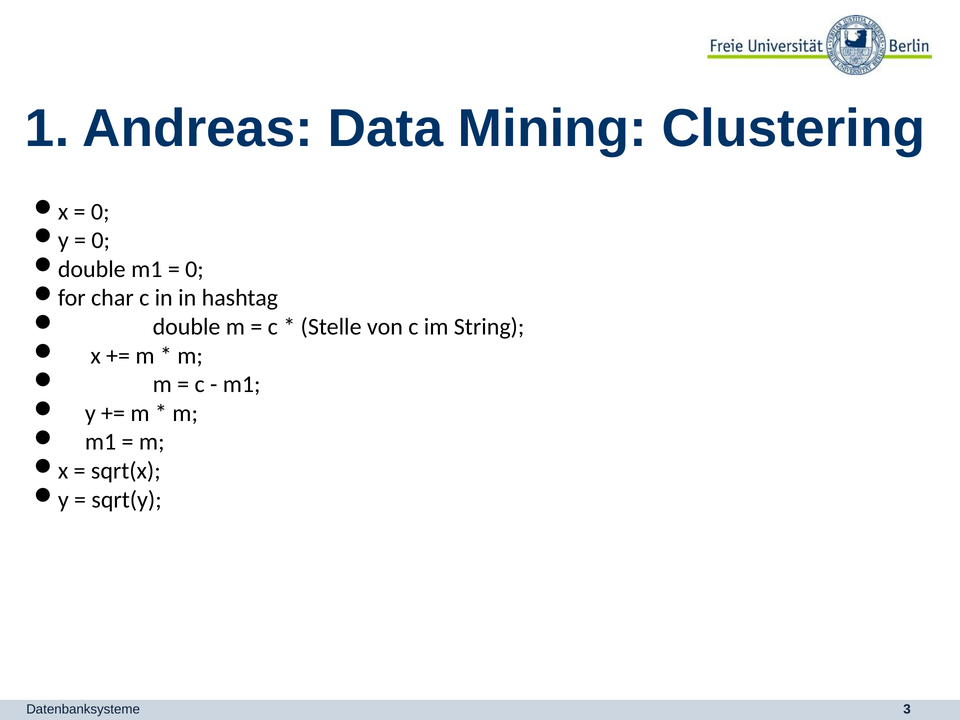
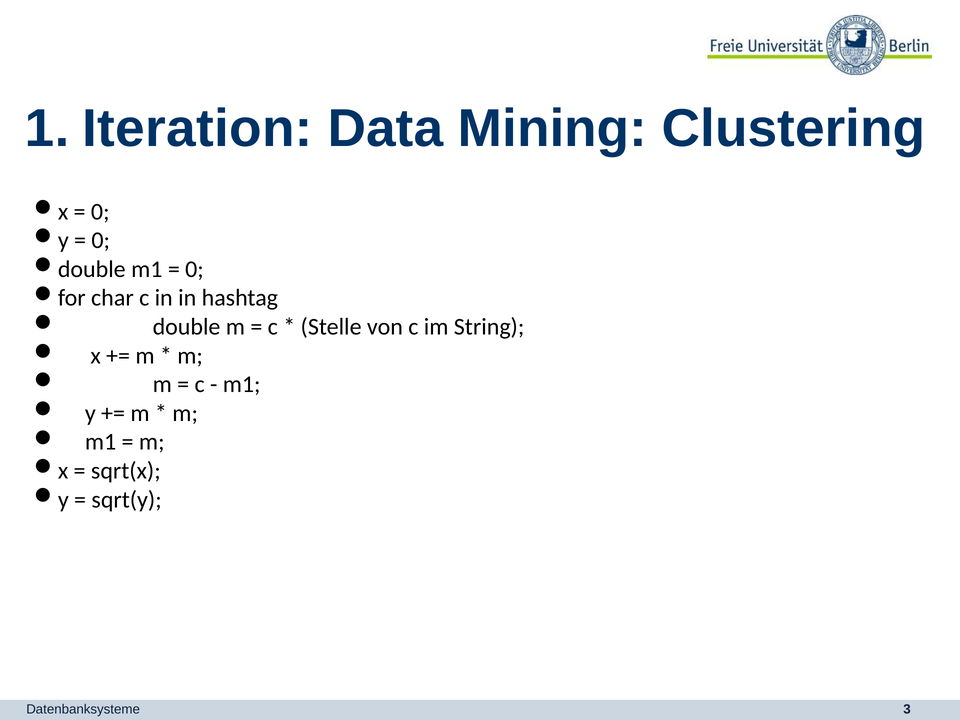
Andreas: Andreas -> Iteration
